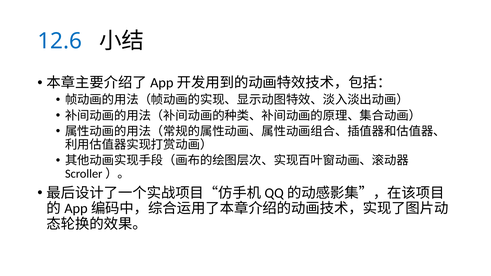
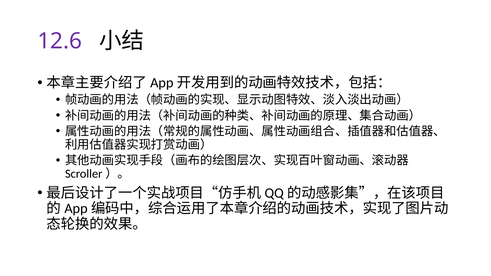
12.6 colour: blue -> purple
